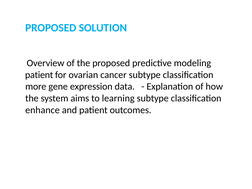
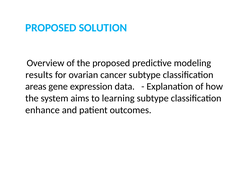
patient at (39, 75): patient -> results
more: more -> areas
